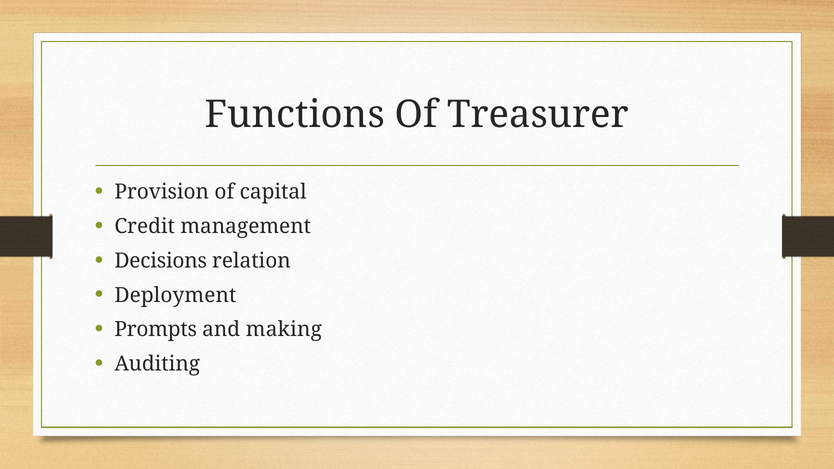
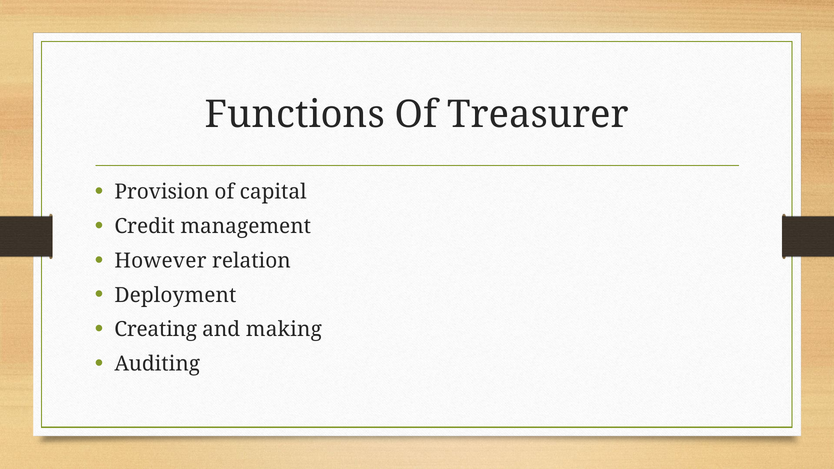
Decisions: Decisions -> However
Prompts: Prompts -> Creating
